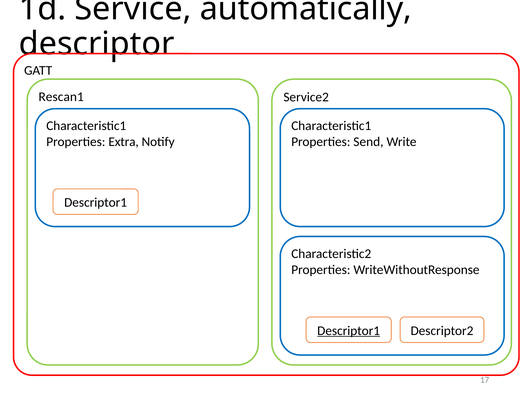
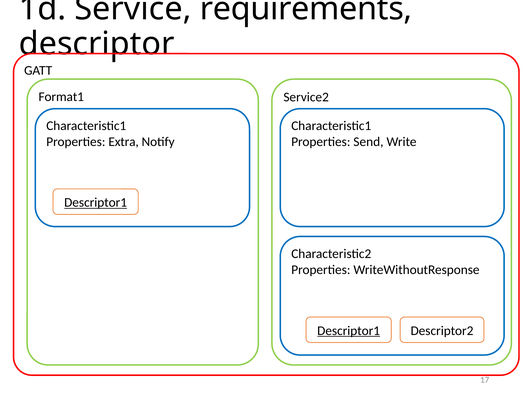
automatically: automatically -> requirements
Rescan1: Rescan1 -> Format1
Descriptor1 at (96, 203) underline: none -> present
